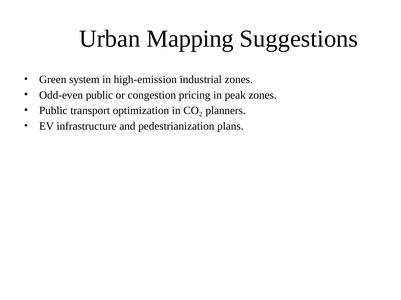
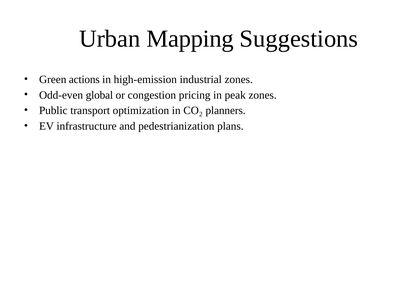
system: system -> actions
Odd-even public: public -> global
